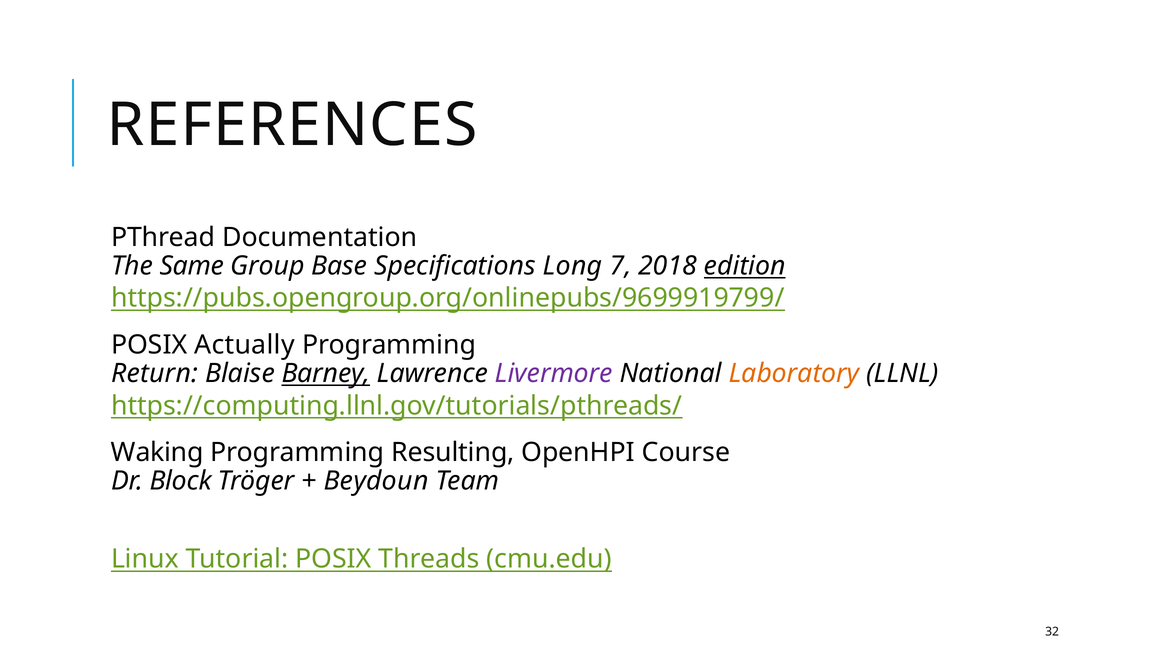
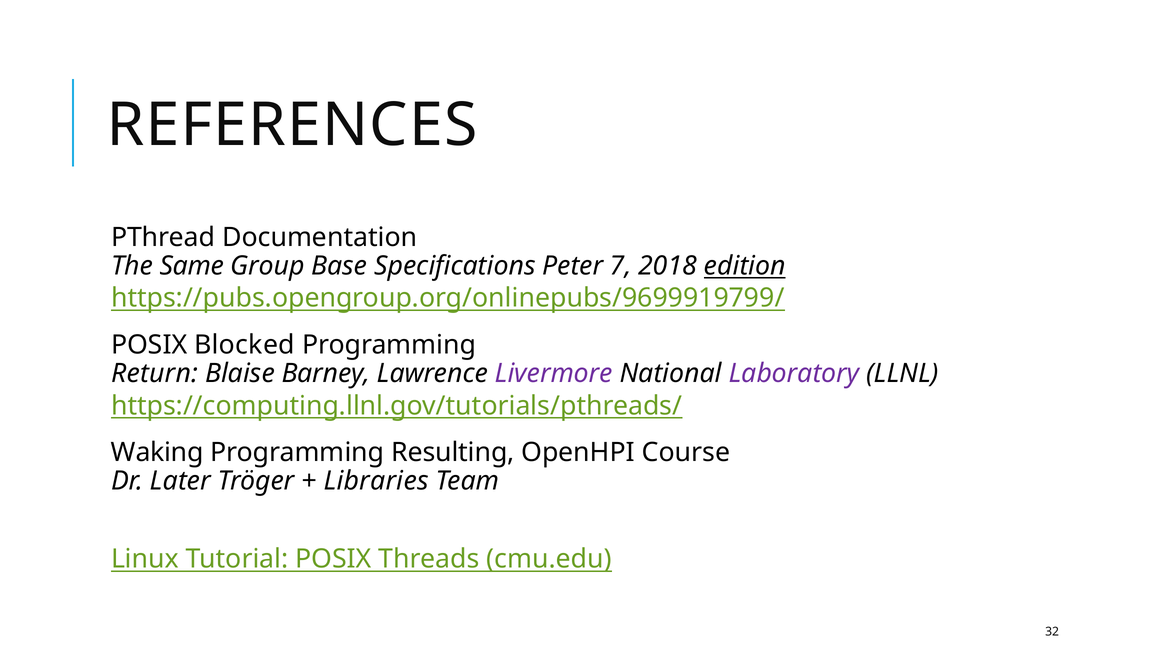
Long: Long -> Peter
Actually: Actually -> Blocked
Barney underline: present -> none
Laboratory colour: orange -> purple
Block: Block -> Later
Beydoun: Beydoun -> Libraries
